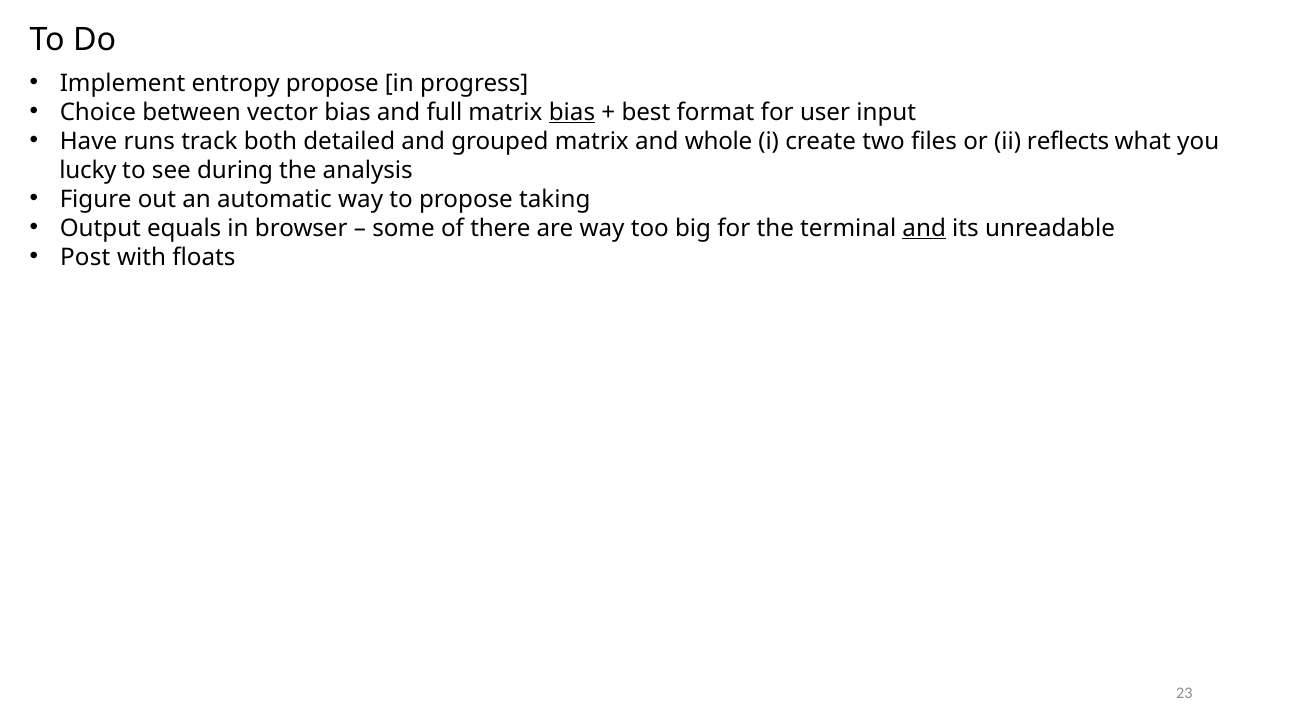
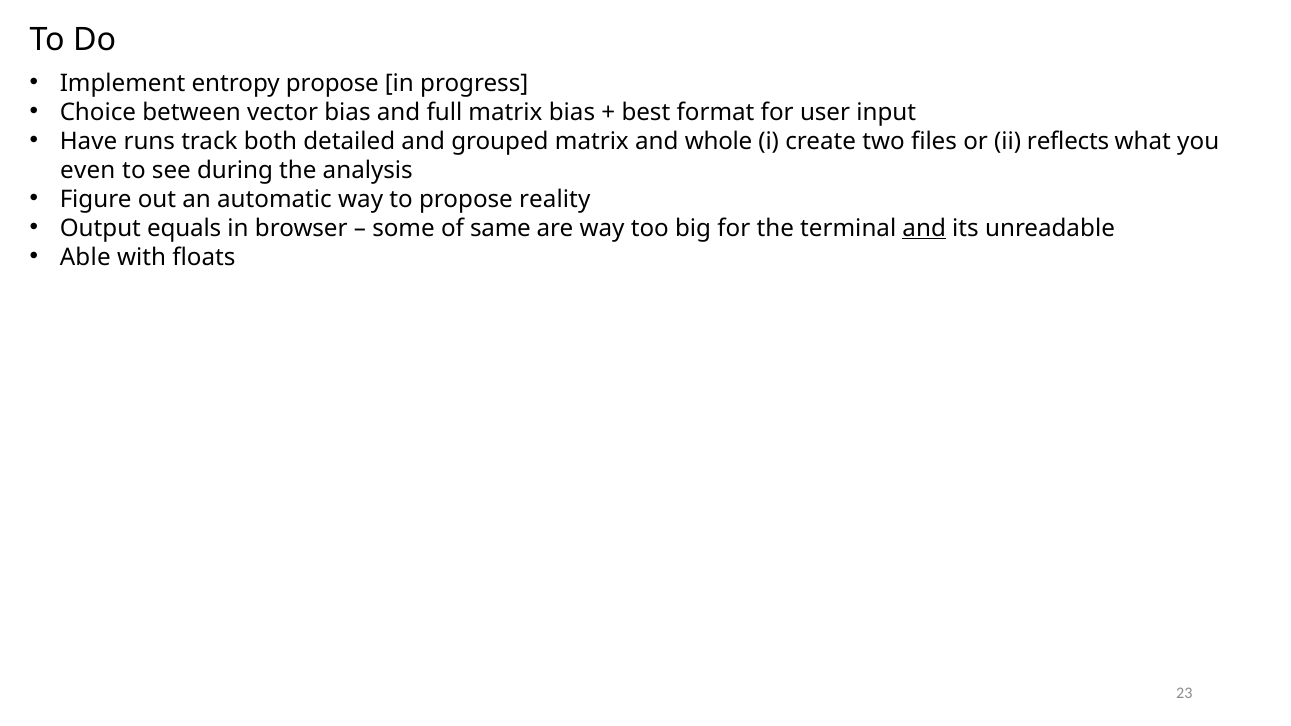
bias at (572, 112) underline: present -> none
lucky: lucky -> even
taking: taking -> reality
there: there -> same
Post: Post -> Able
